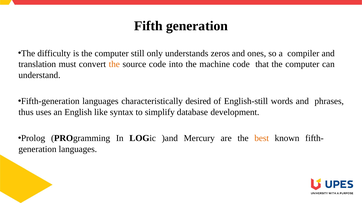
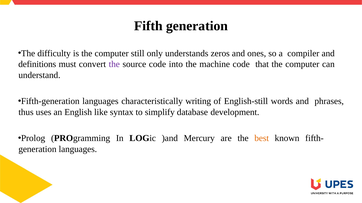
translation: translation -> definitions
the at (114, 64) colour: orange -> purple
desired: desired -> writing
